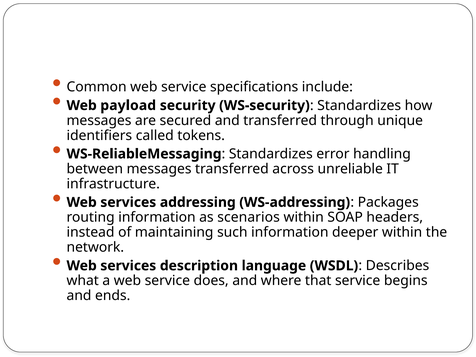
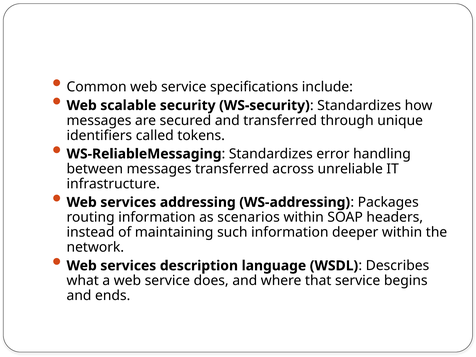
payload: payload -> scalable
